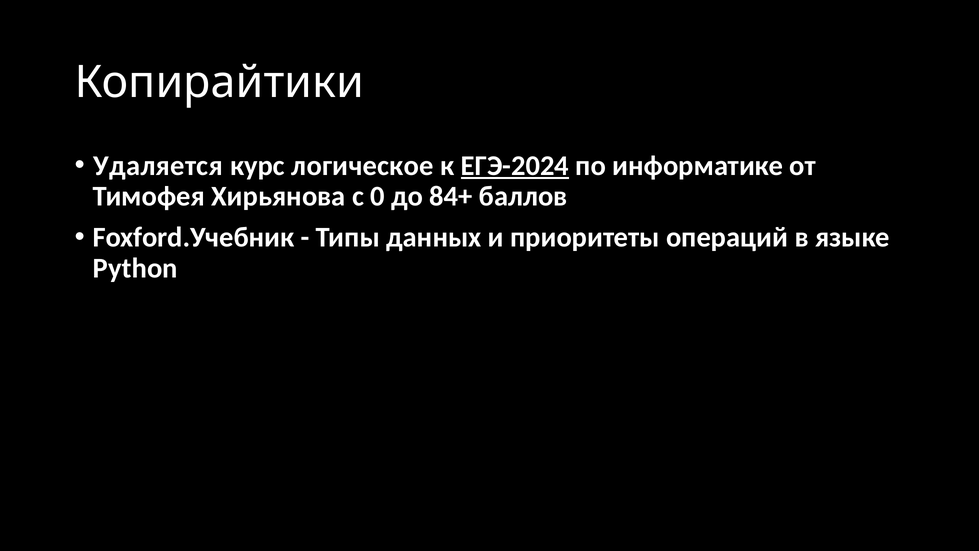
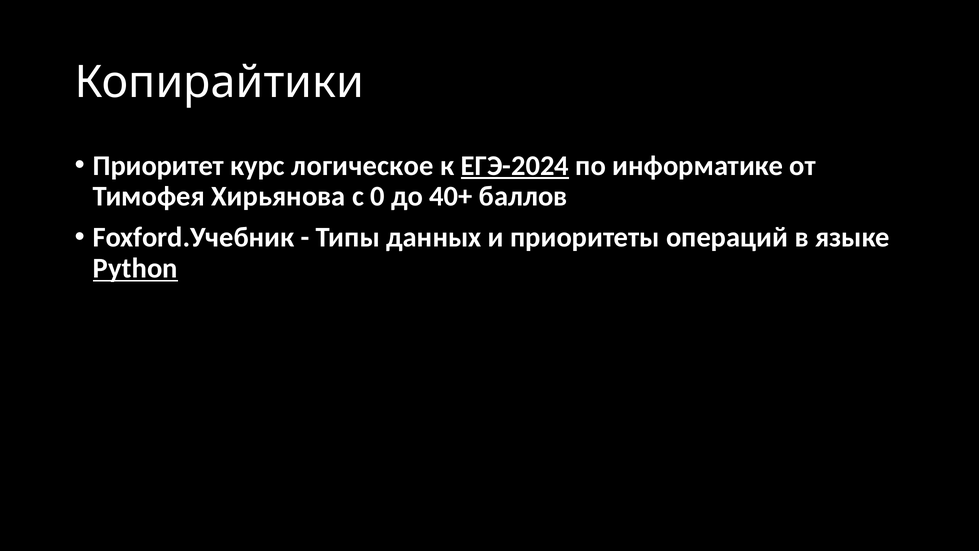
Удаляется: Удаляется -> Приоритет
84+: 84+ -> 40+
Python underline: none -> present
